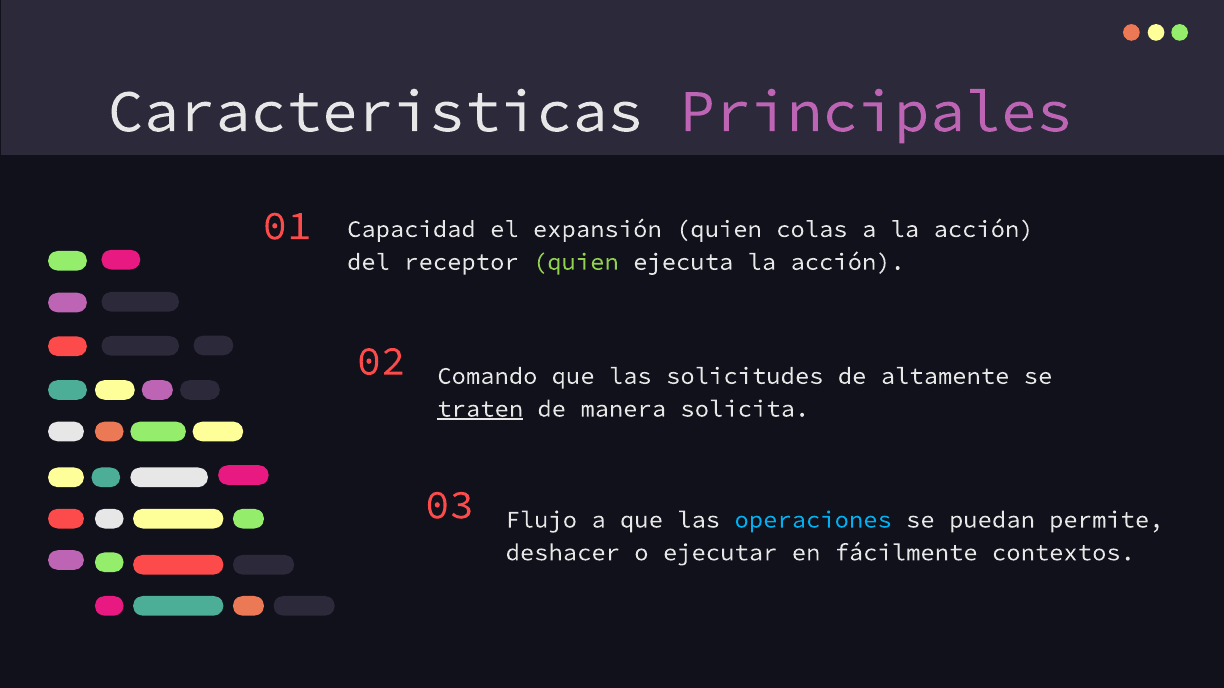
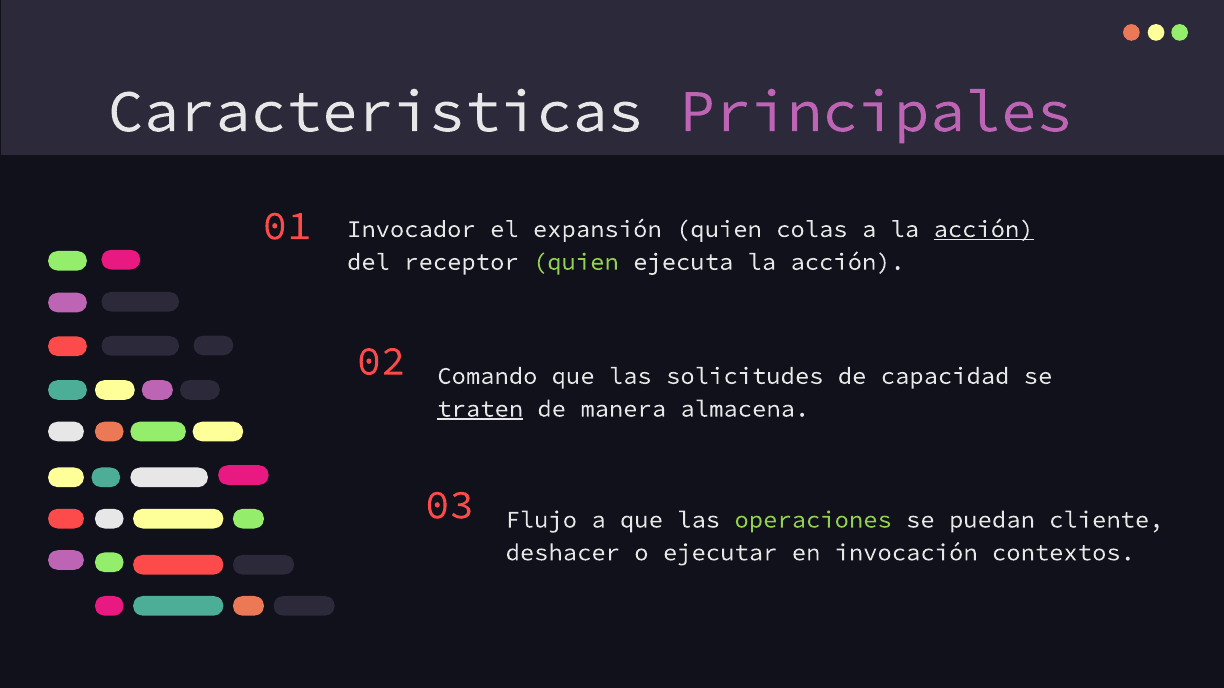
Capacidad: Capacidad -> Invocador
acción at (984, 229) underline: none -> present
altamente: altamente -> capacidad
solicita: solicita -> almacena
operaciones colour: light blue -> light green
permite: permite -> cliente
fácilmente: fácilmente -> invocación
